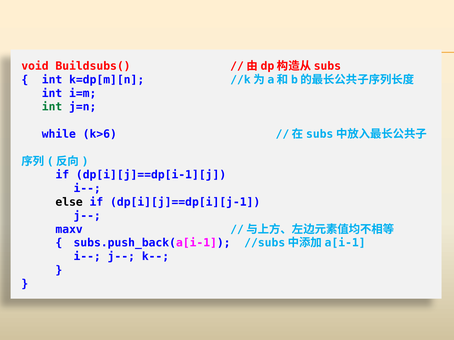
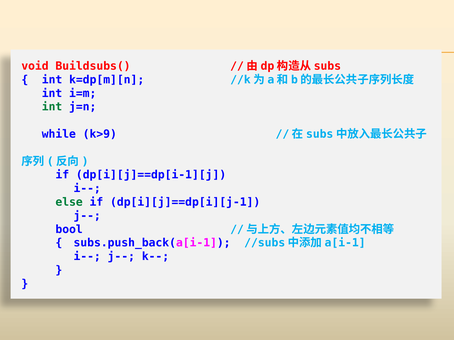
k>6: k>6 -> k>9
else colour: black -> green
maxv: maxv -> bool
